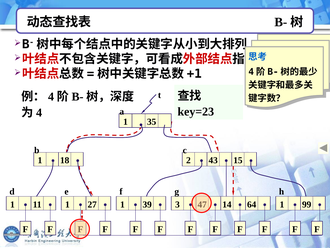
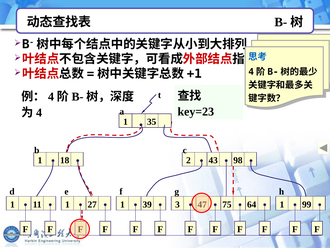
15: 15 -> 98
14: 14 -> 75
